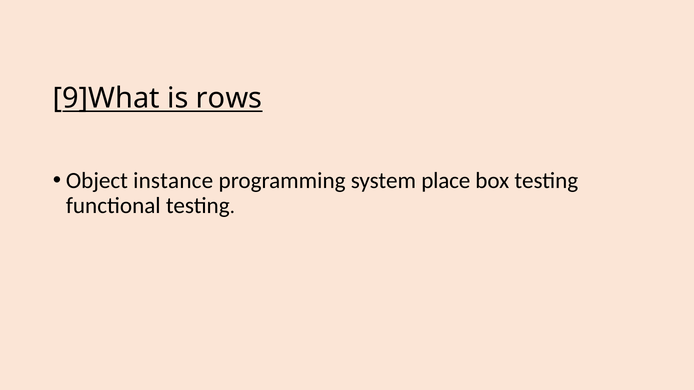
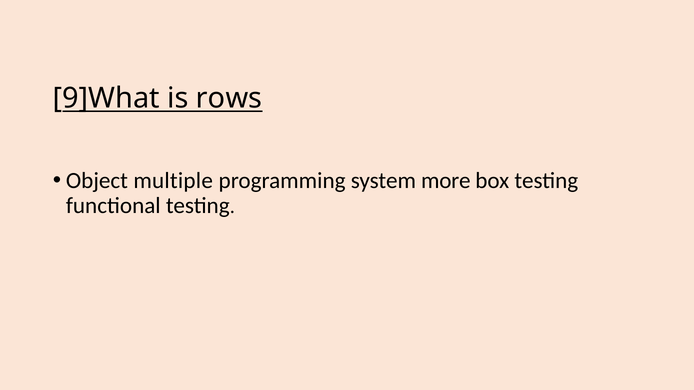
instance: instance -> multiple
place: place -> more
